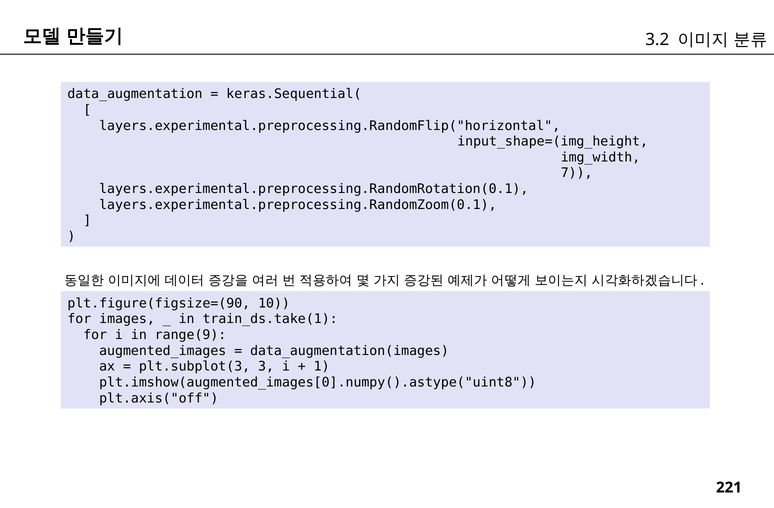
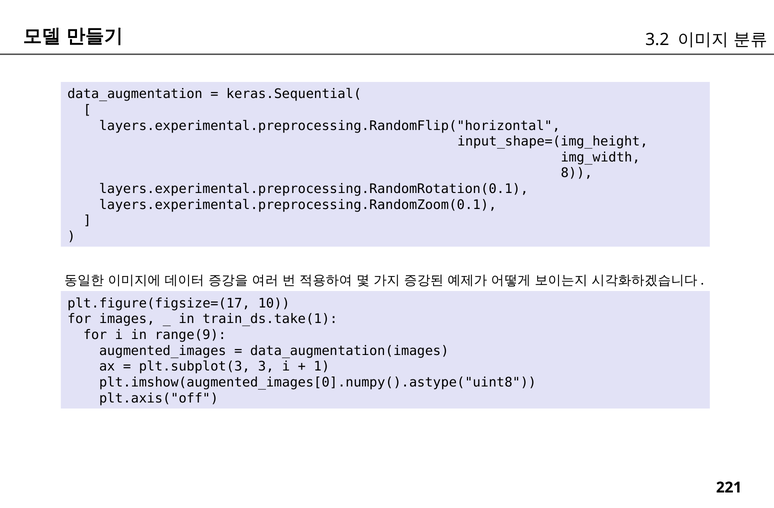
7: 7 -> 8
plt.figure(figsize=(90: plt.figure(figsize=(90 -> plt.figure(figsize=(17
